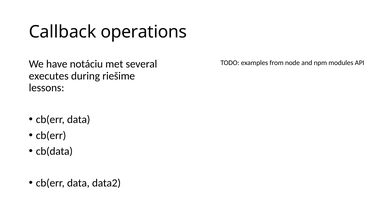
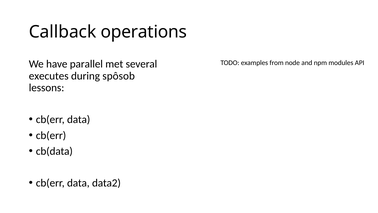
notáciu: notáciu -> parallel
riešime: riešime -> spôsob
